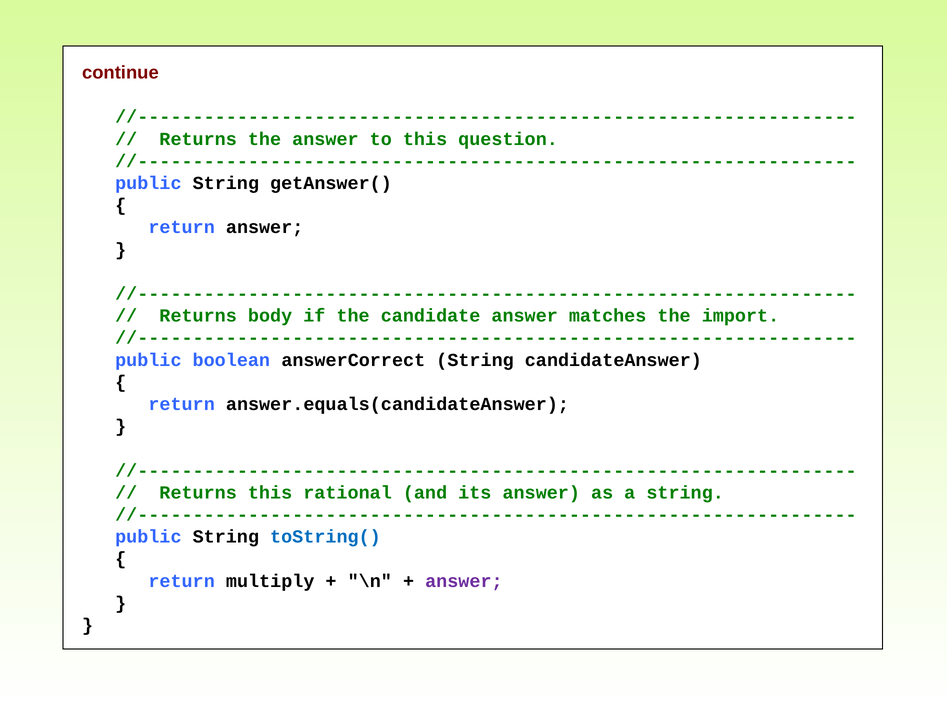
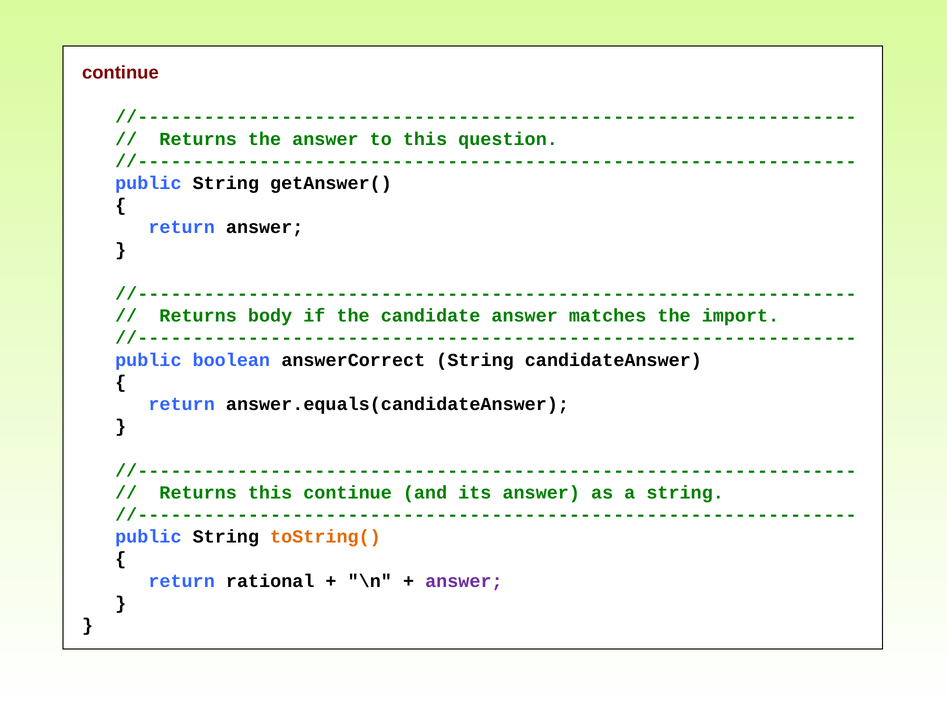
this rational: rational -> continue
toString( colour: blue -> orange
multiply: multiply -> rational
